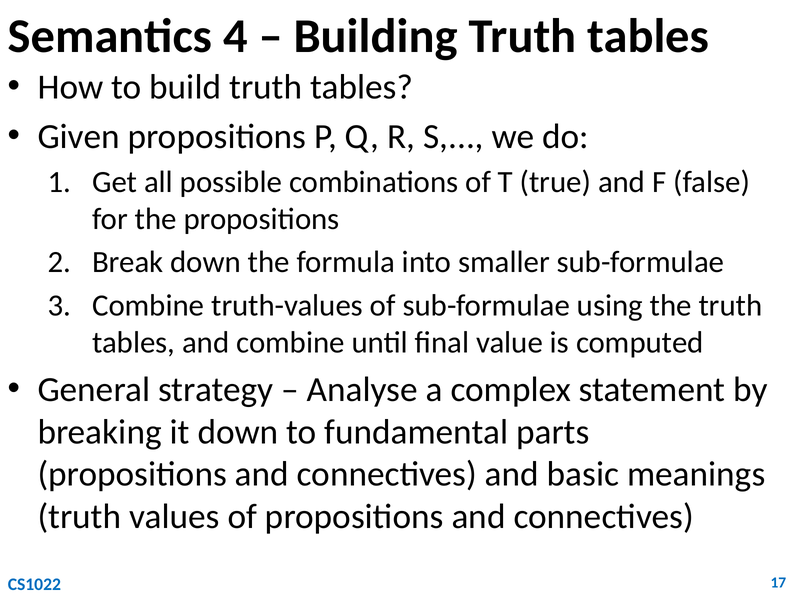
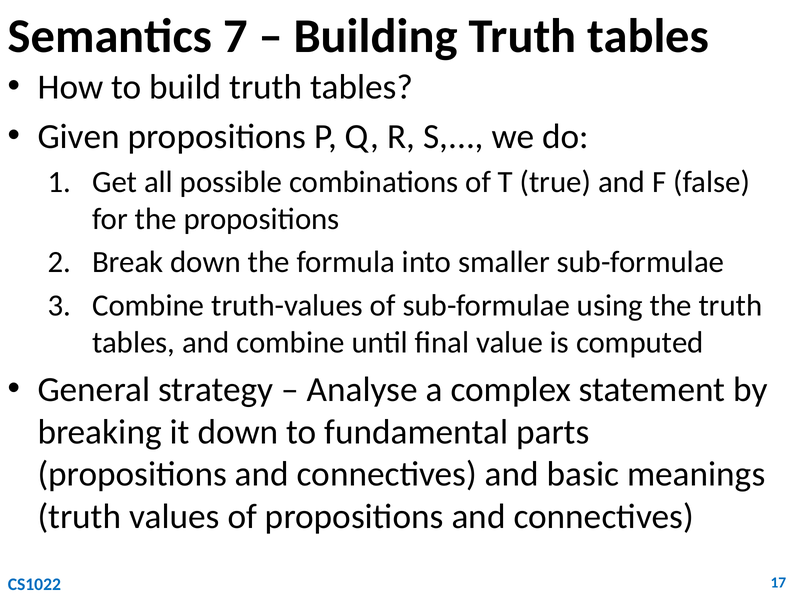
4: 4 -> 7
